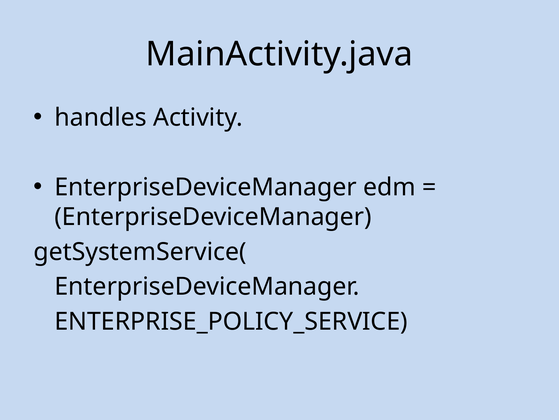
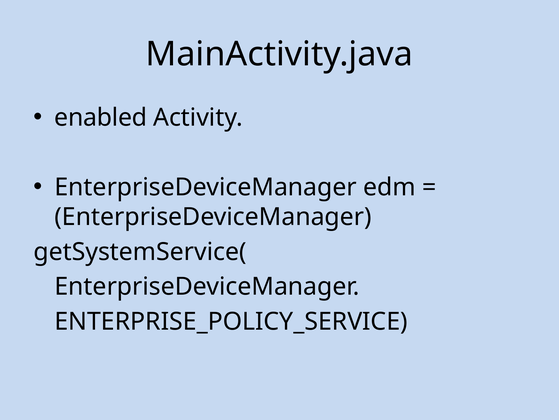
handles: handles -> enabled
